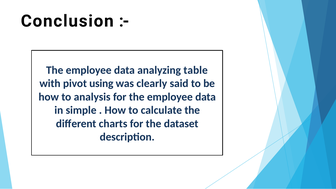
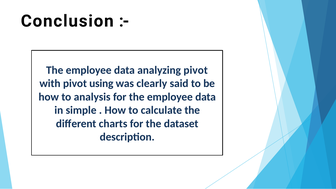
analyzing table: table -> pivot
